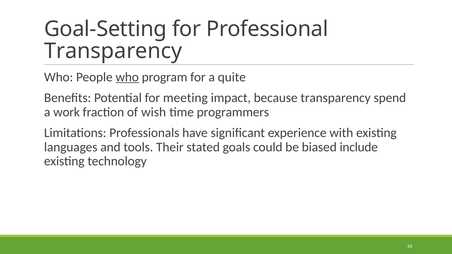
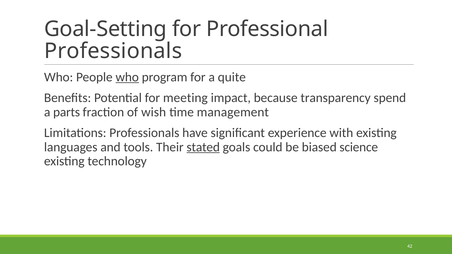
Transparency at (113, 51): Transparency -> Professionals
work: work -> parts
programmers: programmers -> management
stated underline: none -> present
include: include -> science
